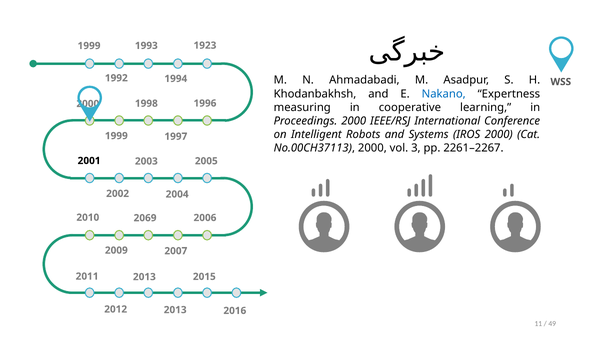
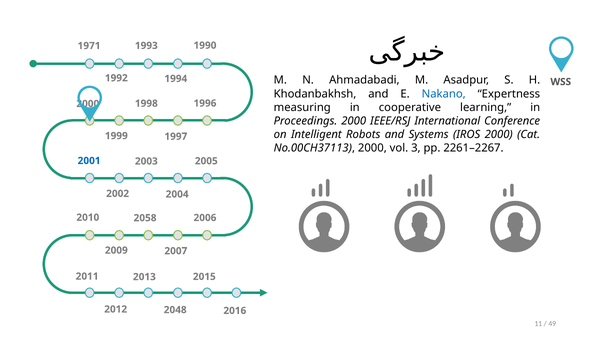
1923: 1923 -> 1990
1999 at (89, 46): 1999 -> 1971
2001 colour: black -> blue
2069: 2069 -> 2058
2013 at (175, 310): 2013 -> 2048
